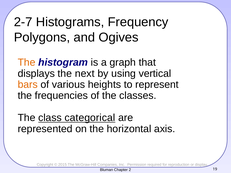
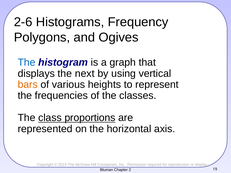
2-7: 2-7 -> 2-6
The at (27, 62) colour: orange -> blue
categorical: categorical -> proportions
